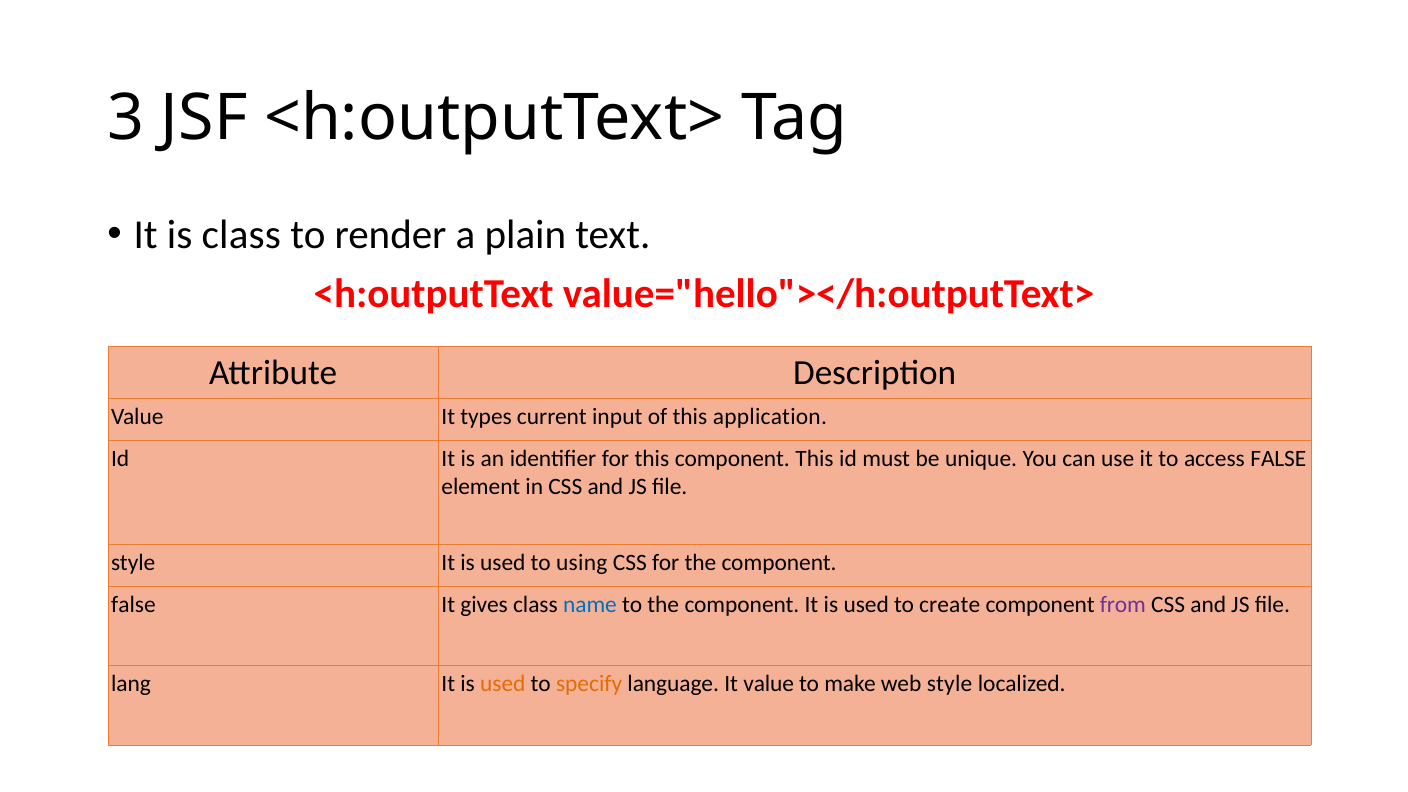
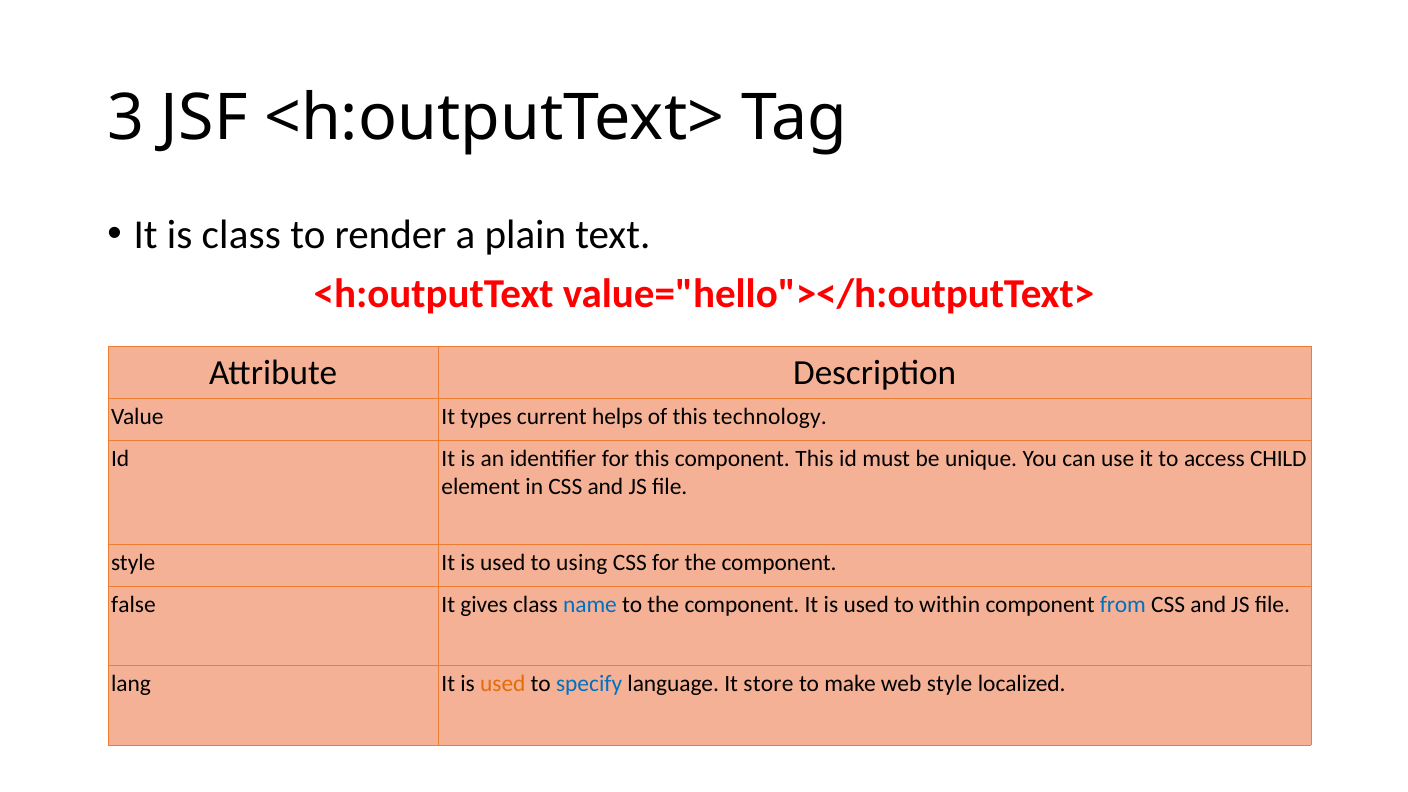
input: input -> helps
application: application -> technology
access FALSE: FALSE -> CHILD
create: create -> within
from colour: purple -> blue
specify colour: orange -> blue
It value: value -> store
